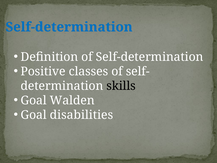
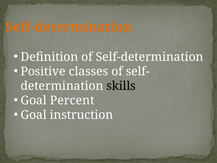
Self-determination at (69, 27) colour: blue -> orange
Walden: Walden -> Percent
disabilities: disabilities -> instruction
